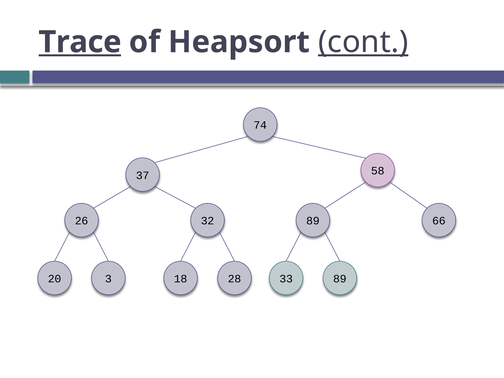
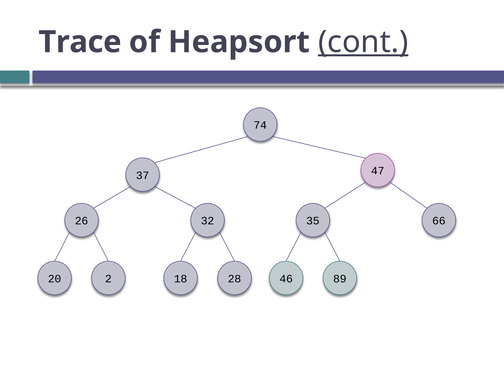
Trace underline: present -> none
58: 58 -> 47
32 89: 89 -> 35
3: 3 -> 2
33: 33 -> 46
